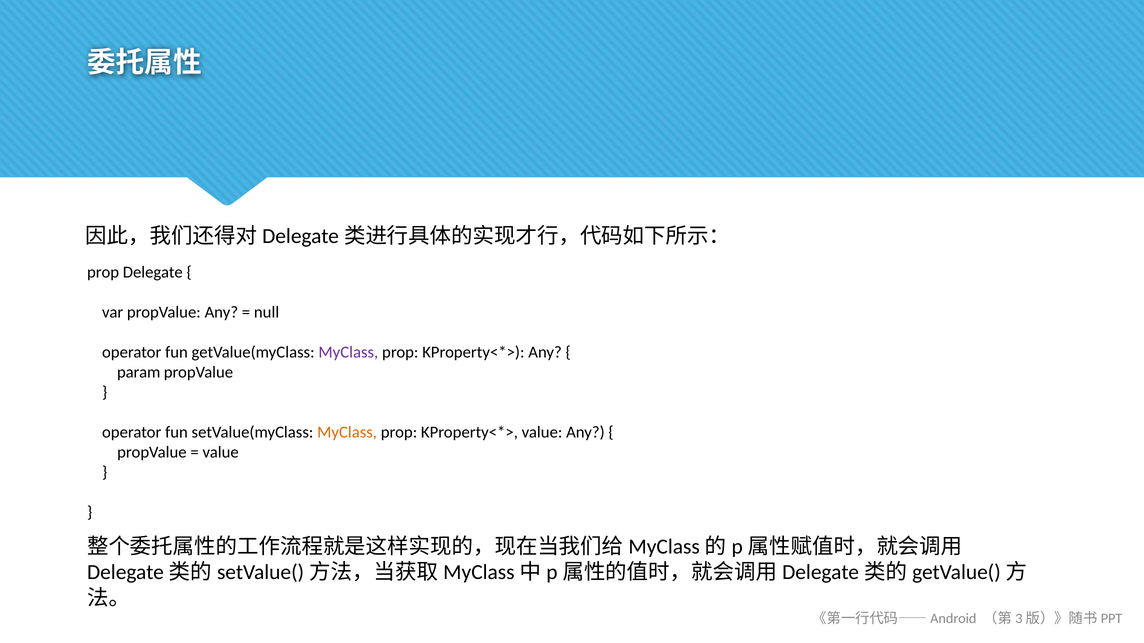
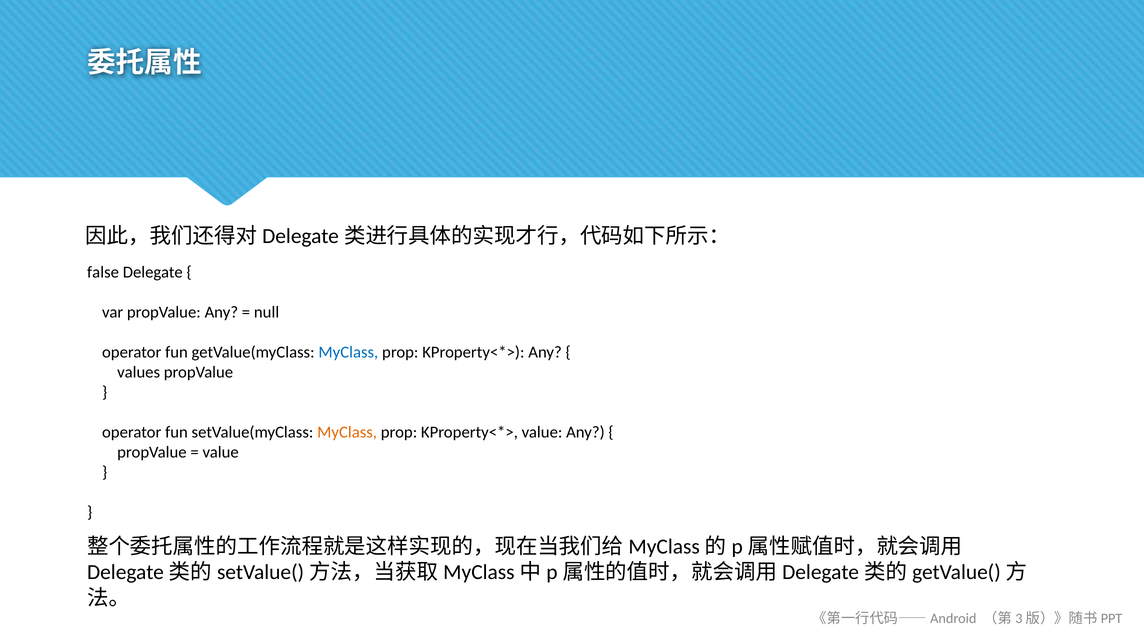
prop at (103, 272): prop -> false
MyClass at (348, 353) colour: purple -> blue
param: param -> values
